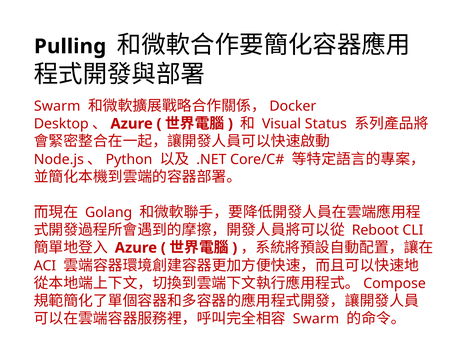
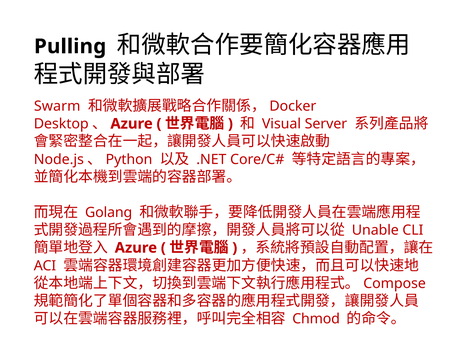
Status: Status -> Server
Reboot: Reboot -> Unable
Swarm at (316, 319): Swarm -> Chmod
